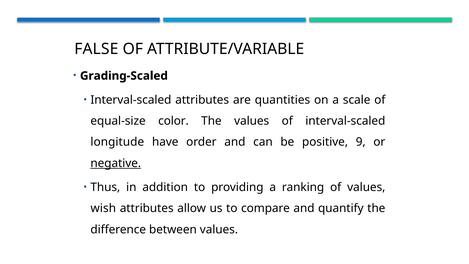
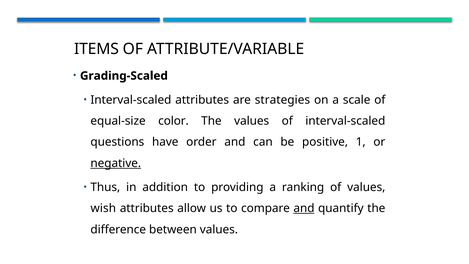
FALSE: FALSE -> ITEMS
quantities: quantities -> strategies
longitude: longitude -> questions
9: 9 -> 1
and at (304, 208) underline: none -> present
